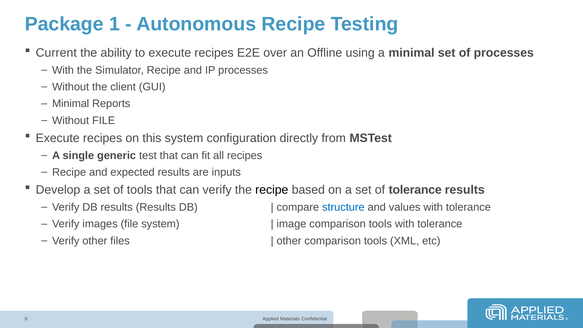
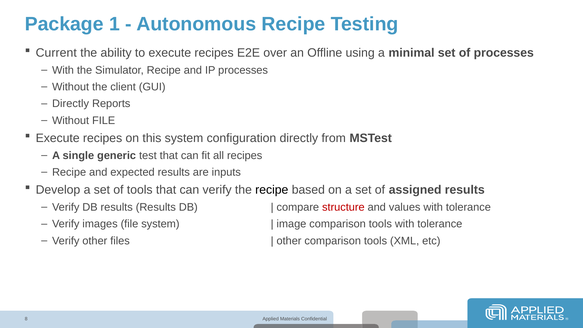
Minimal at (71, 104): Minimal -> Directly
of tolerance: tolerance -> assigned
structure colour: blue -> red
